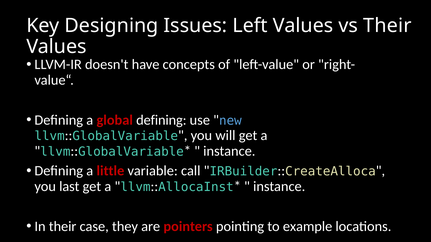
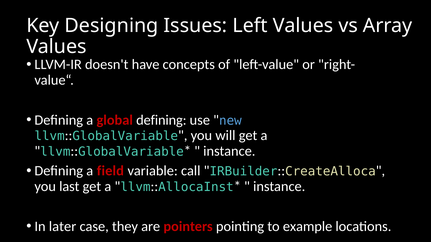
vs Their: Their -> Array
little: little -> field
In their: their -> later
